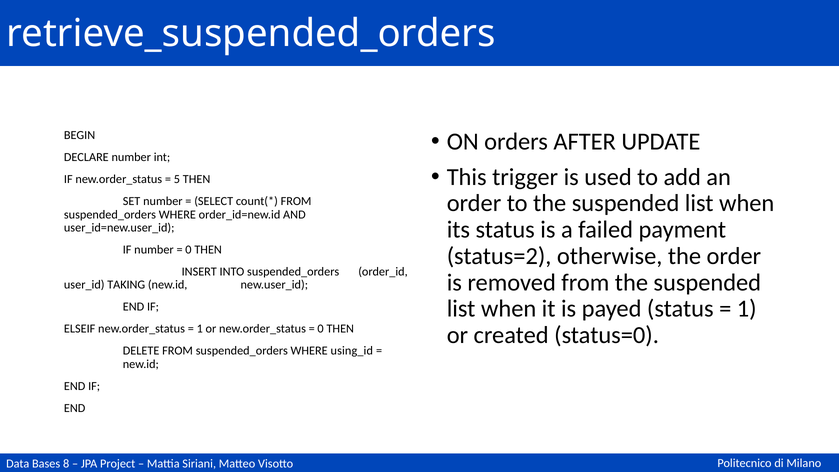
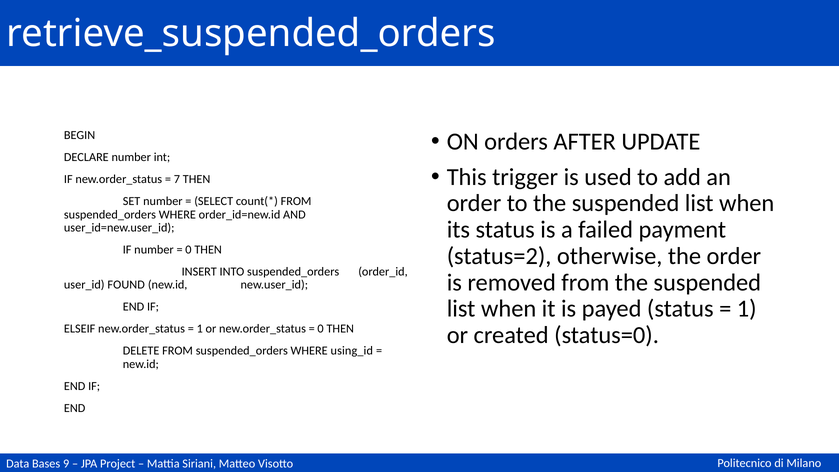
5: 5 -> 7
TAKING: TAKING -> FOUND
8: 8 -> 9
